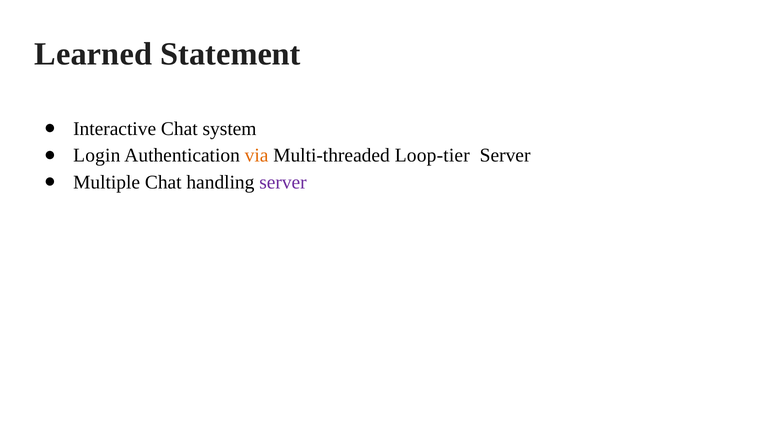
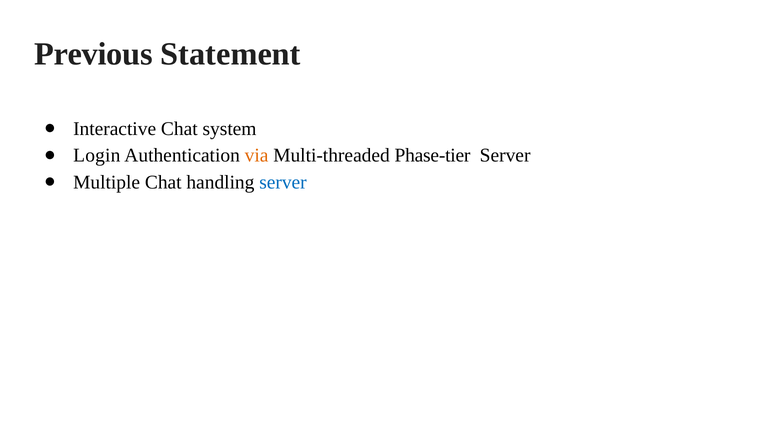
Learned: Learned -> Previous
Loop-tier: Loop-tier -> Phase-tier
server at (283, 183) colour: purple -> blue
